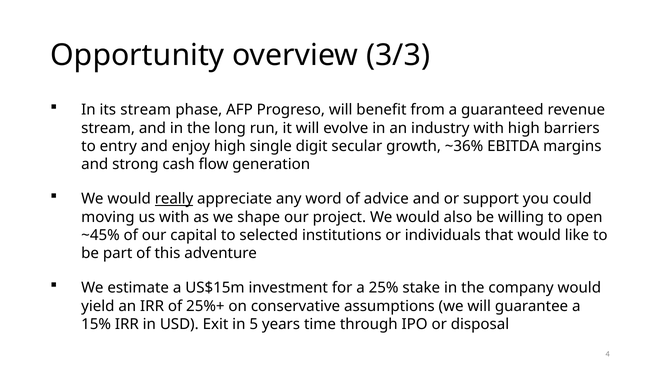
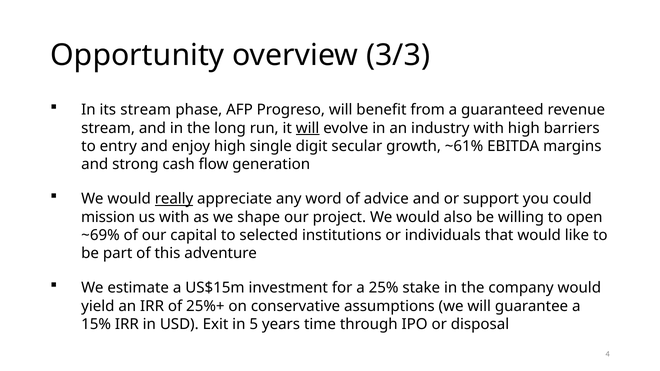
will at (308, 128) underline: none -> present
~36%: ~36% -> ~61%
moving: moving -> mission
~45%: ~45% -> ~69%
